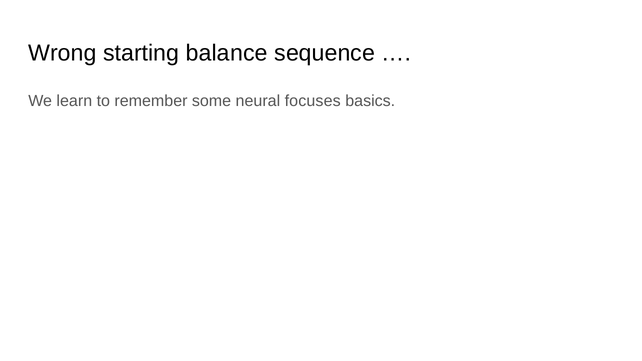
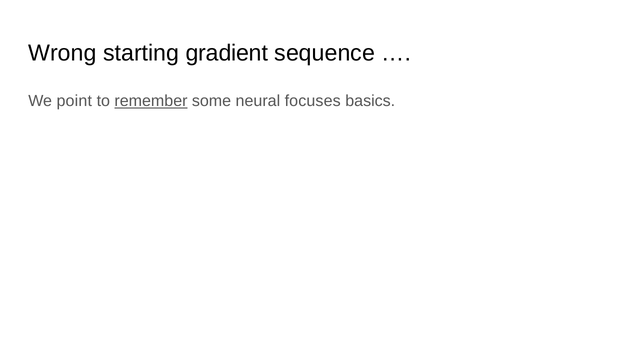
balance: balance -> gradient
learn: learn -> point
remember underline: none -> present
